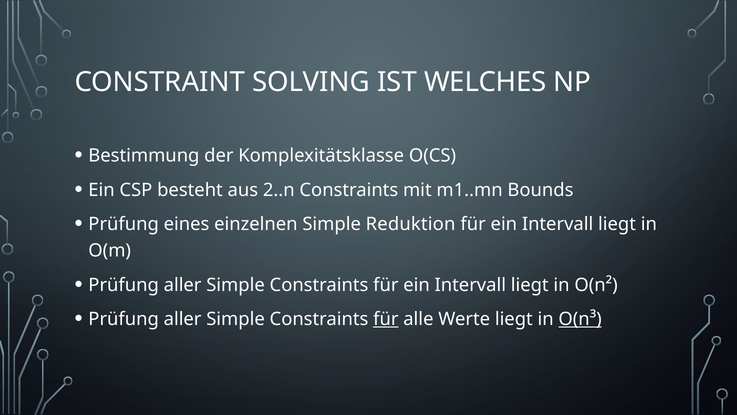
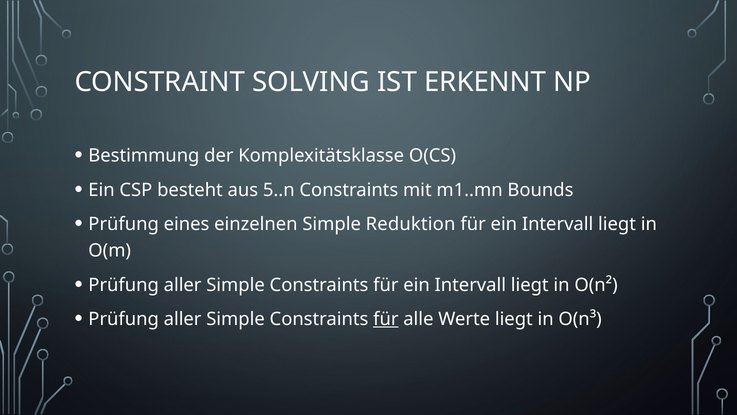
WELCHES: WELCHES -> ERKENNT
2..n: 2..n -> 5..n
O(n³ underline: present -> none
